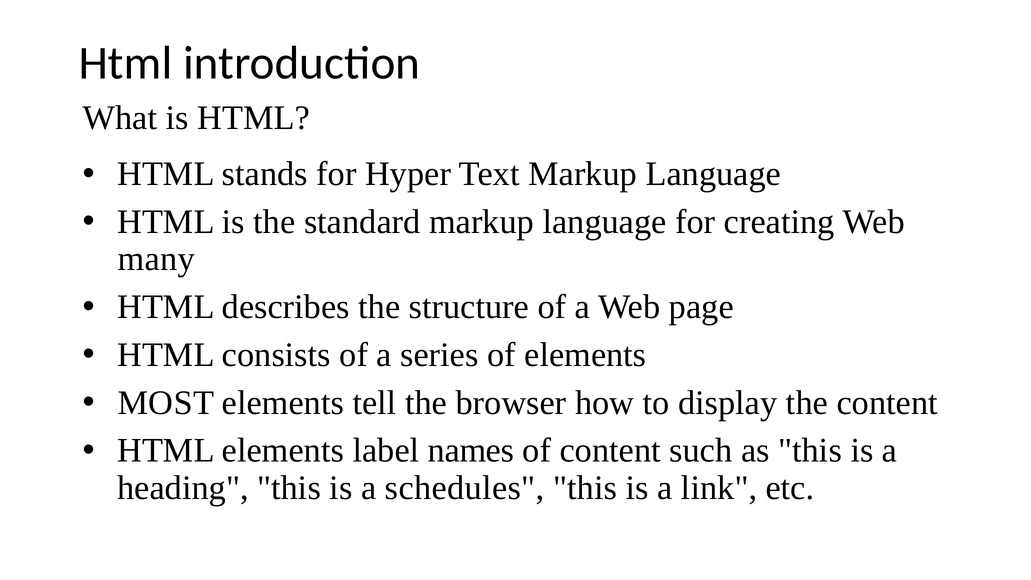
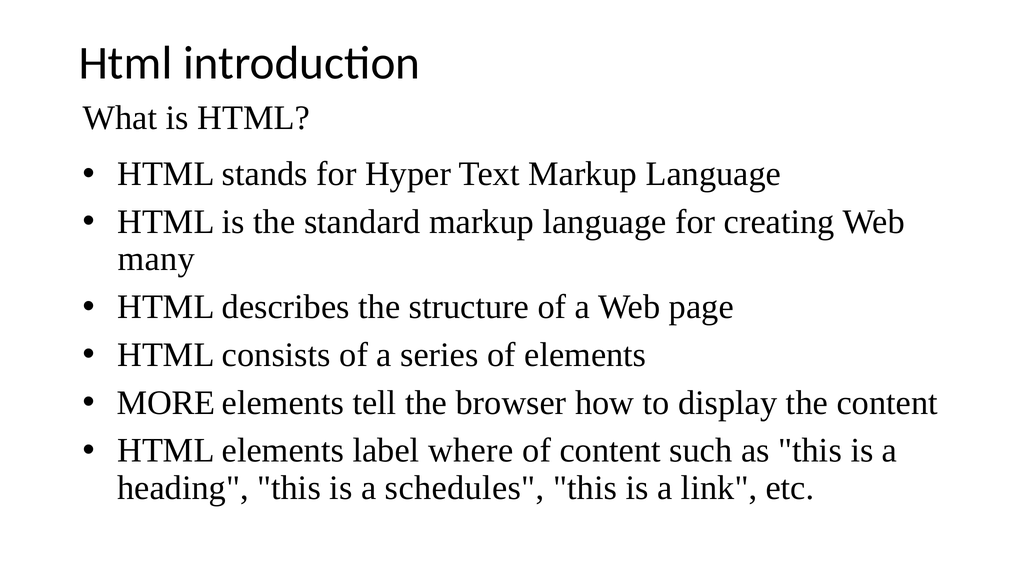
MOST: MOST -> MORE
names: names -> where
